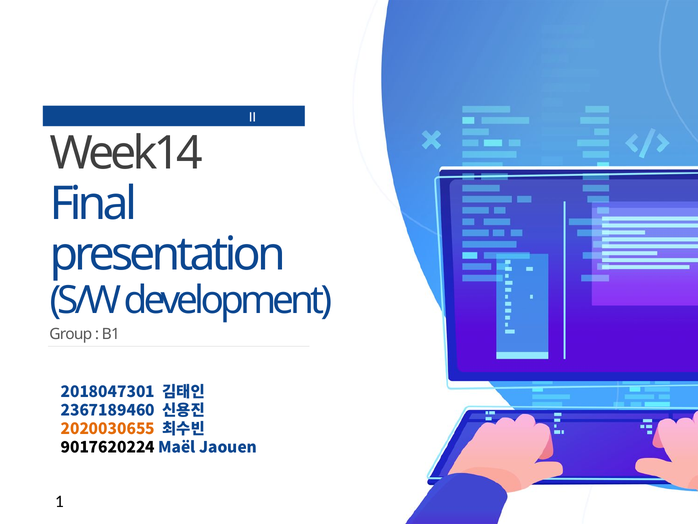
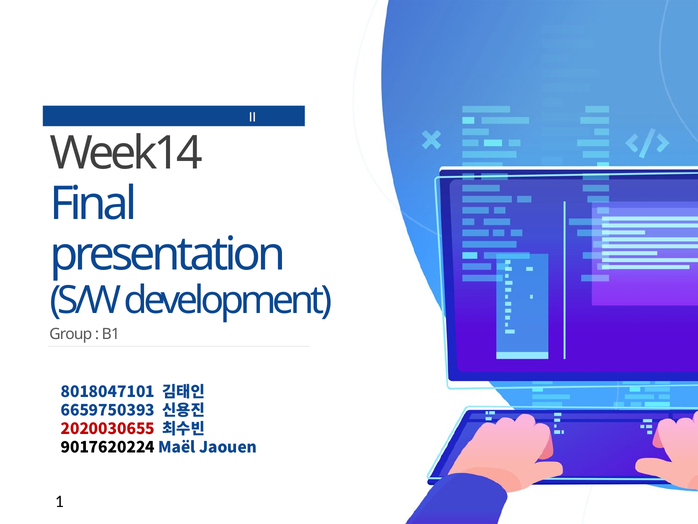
2018047301: 2018047301 -> 8018047101
2367189460: 2367189460 -> 6659750393
2020030655 colour: orange -> red
